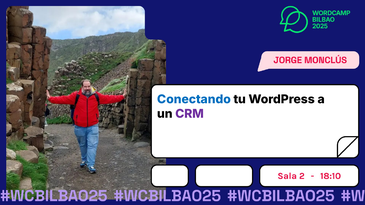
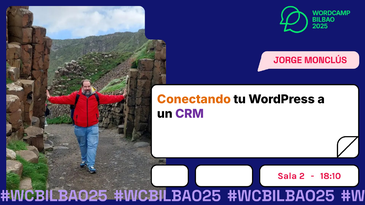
Conectando colour: blue -> orange
